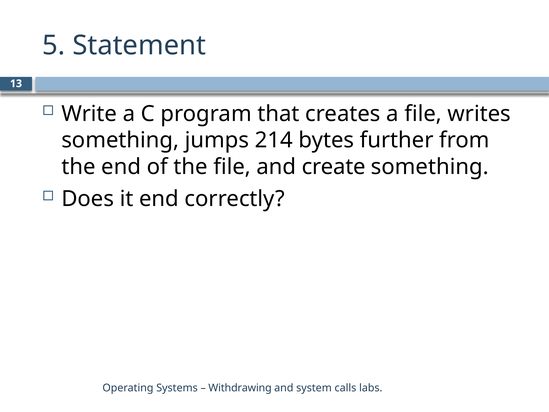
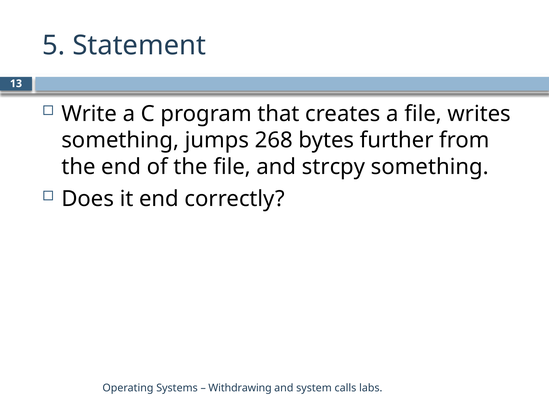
214: 214 -> 268
create: create -> strcpy
